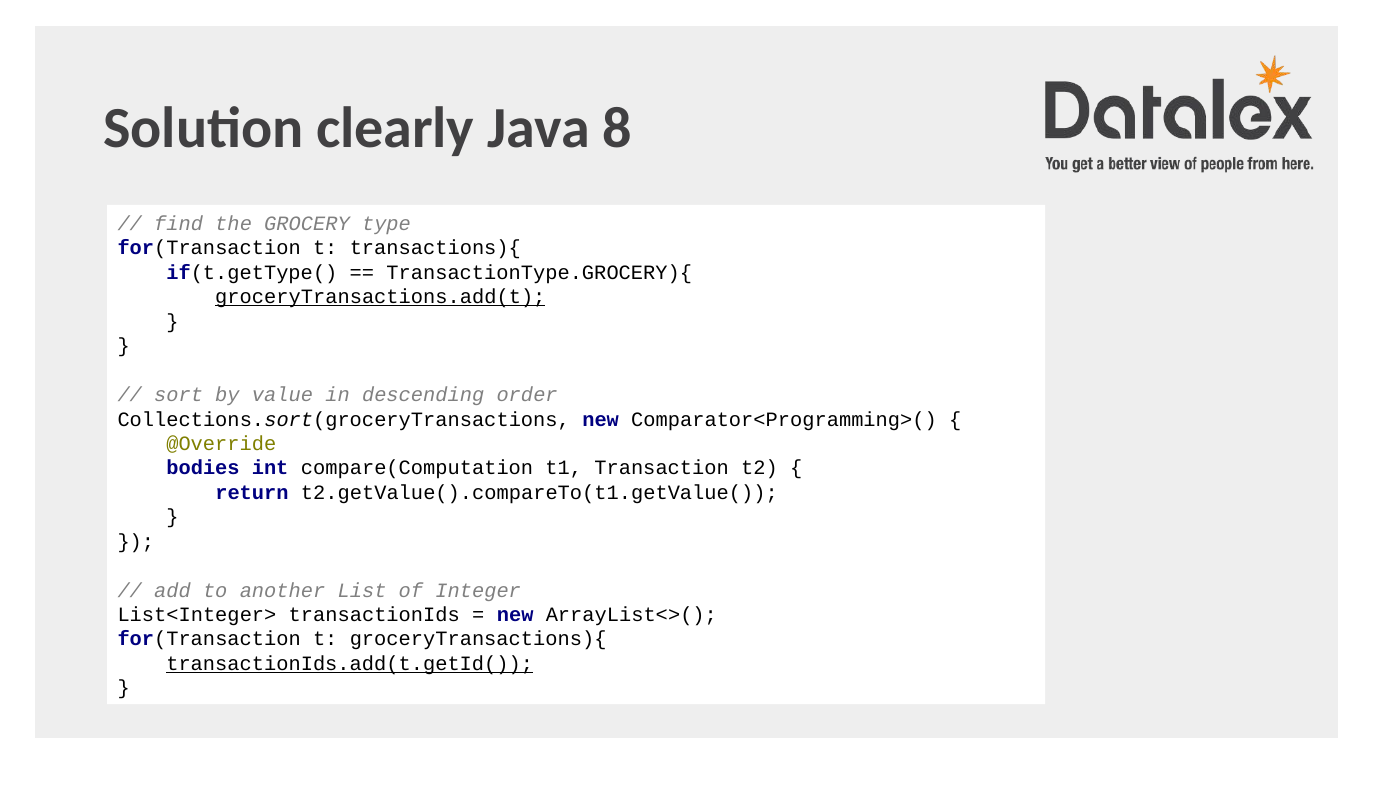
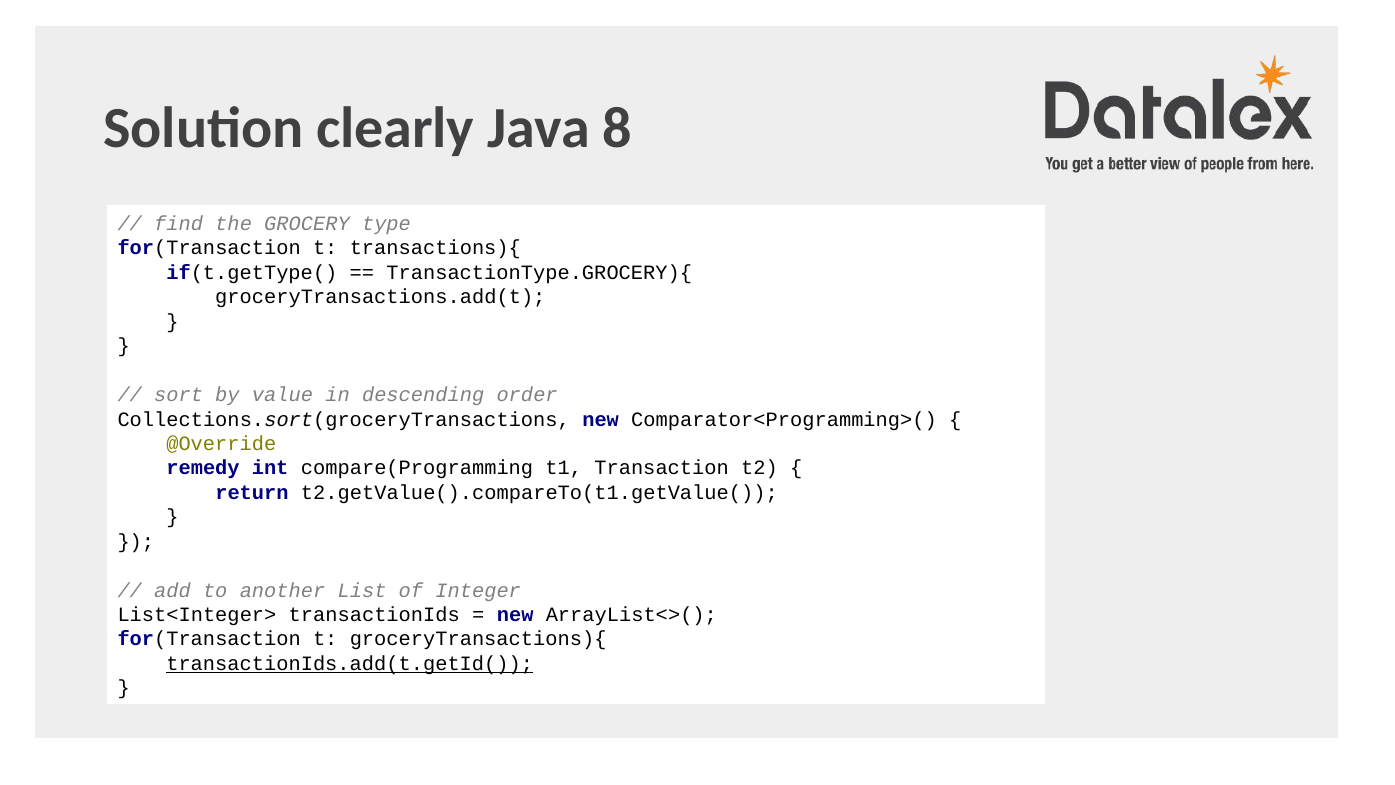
groceryTransactions.add(t underline: present -> none
bodies: bodies -> remedy
compare(Computation: compare(Computation -> compare(Programming
